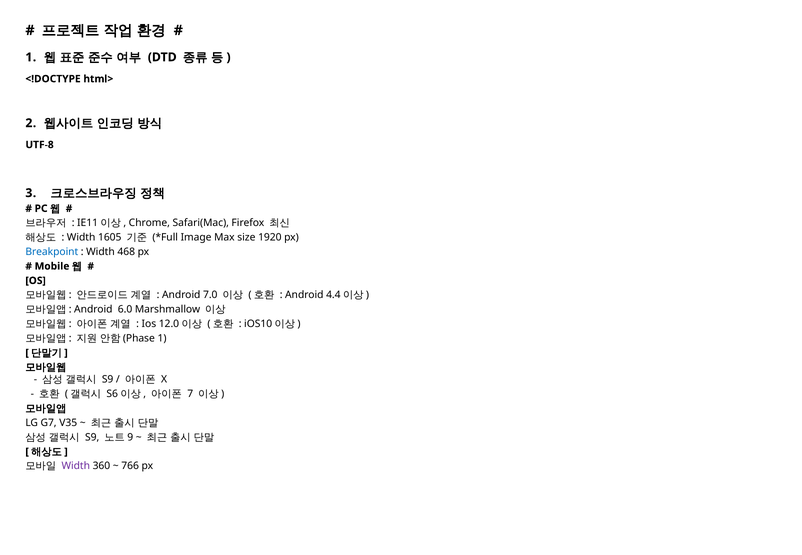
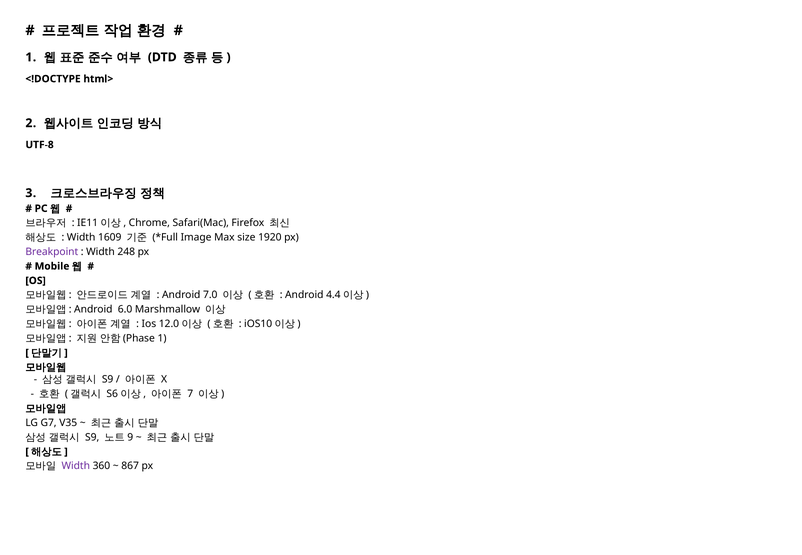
1605: 1605 -> 1609
Breakpoint colour: blue -> purple
468: 468 -> 248
766: 766 -> 867
